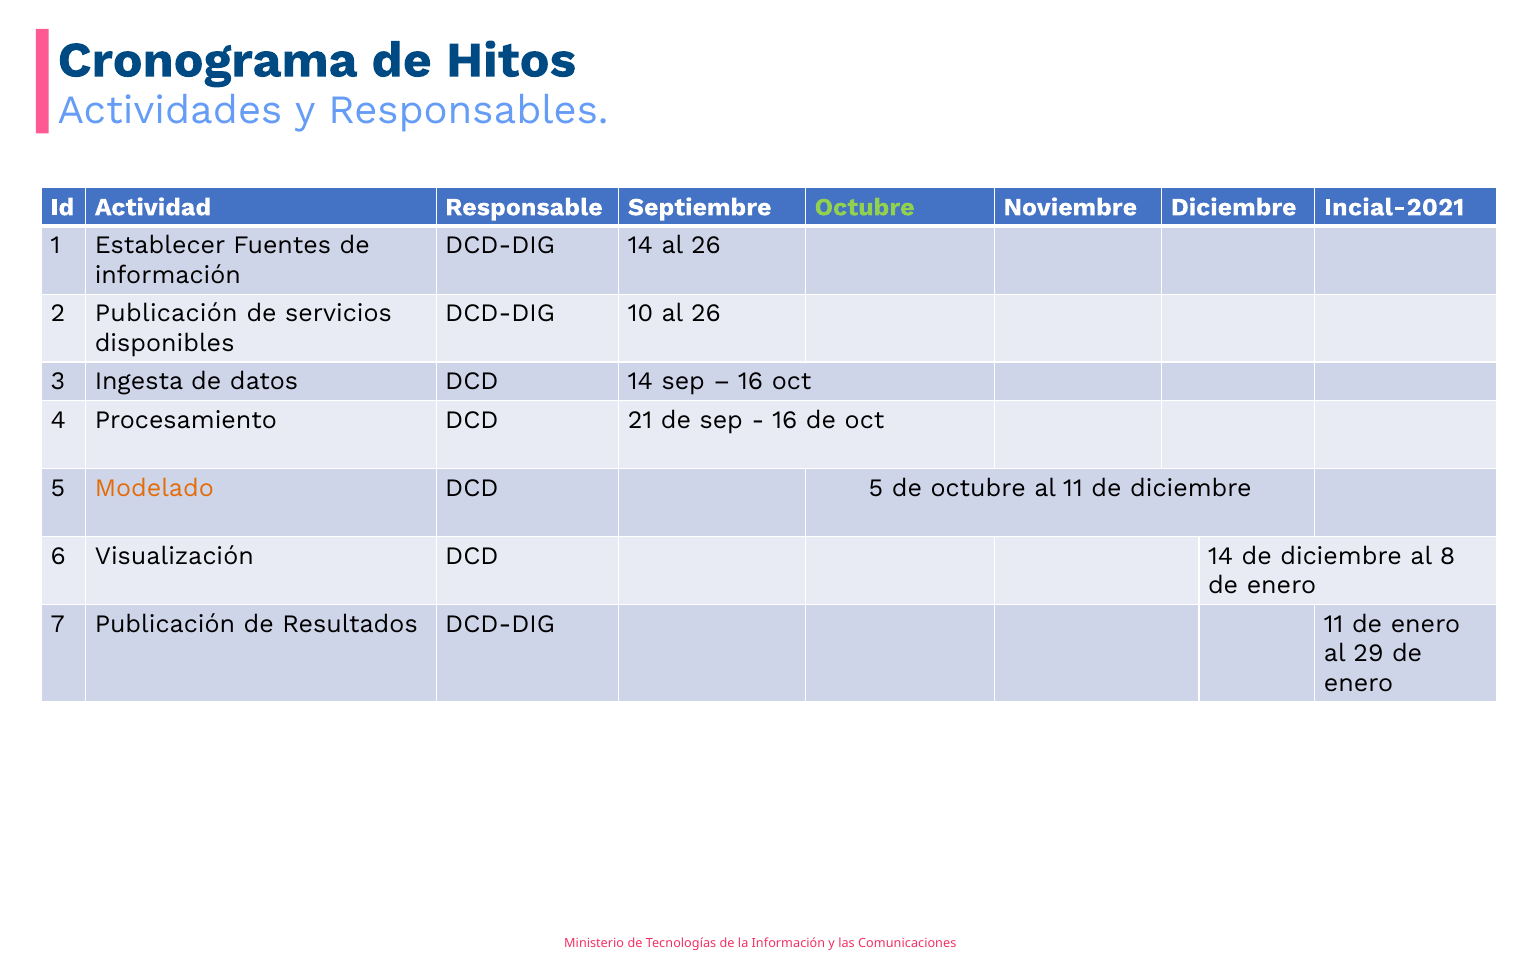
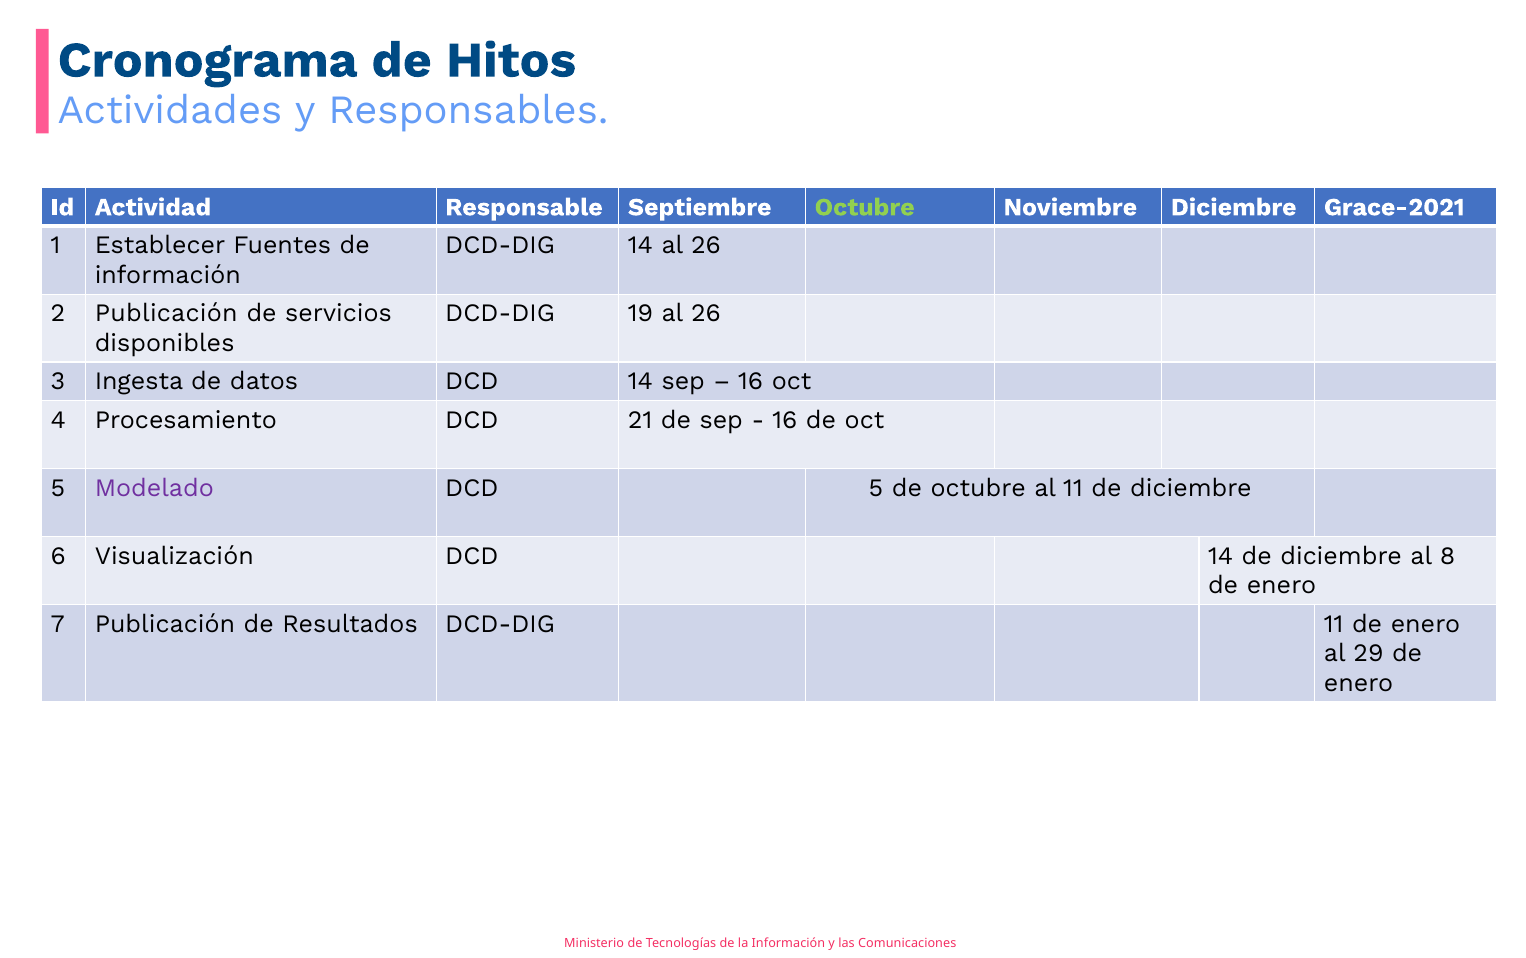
Incial-2021: Incial-2021 -> Grace-2021
10: 10 -> 19
Modelado colour: orange -> purple
